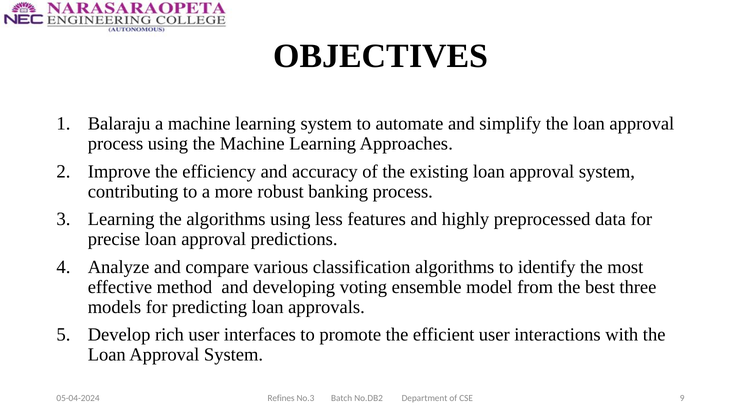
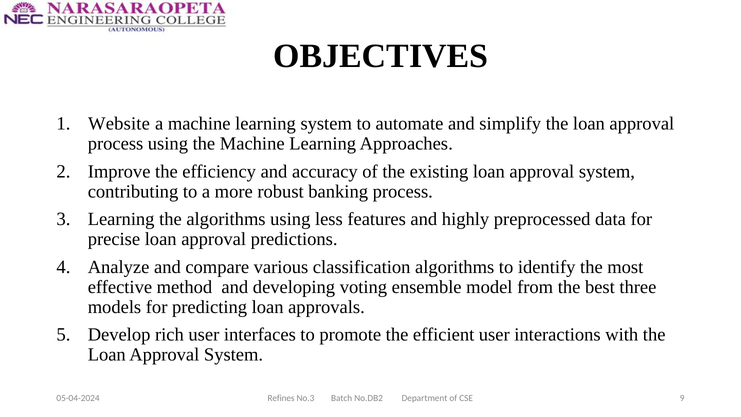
Balaraju: Balaraju -> Website
